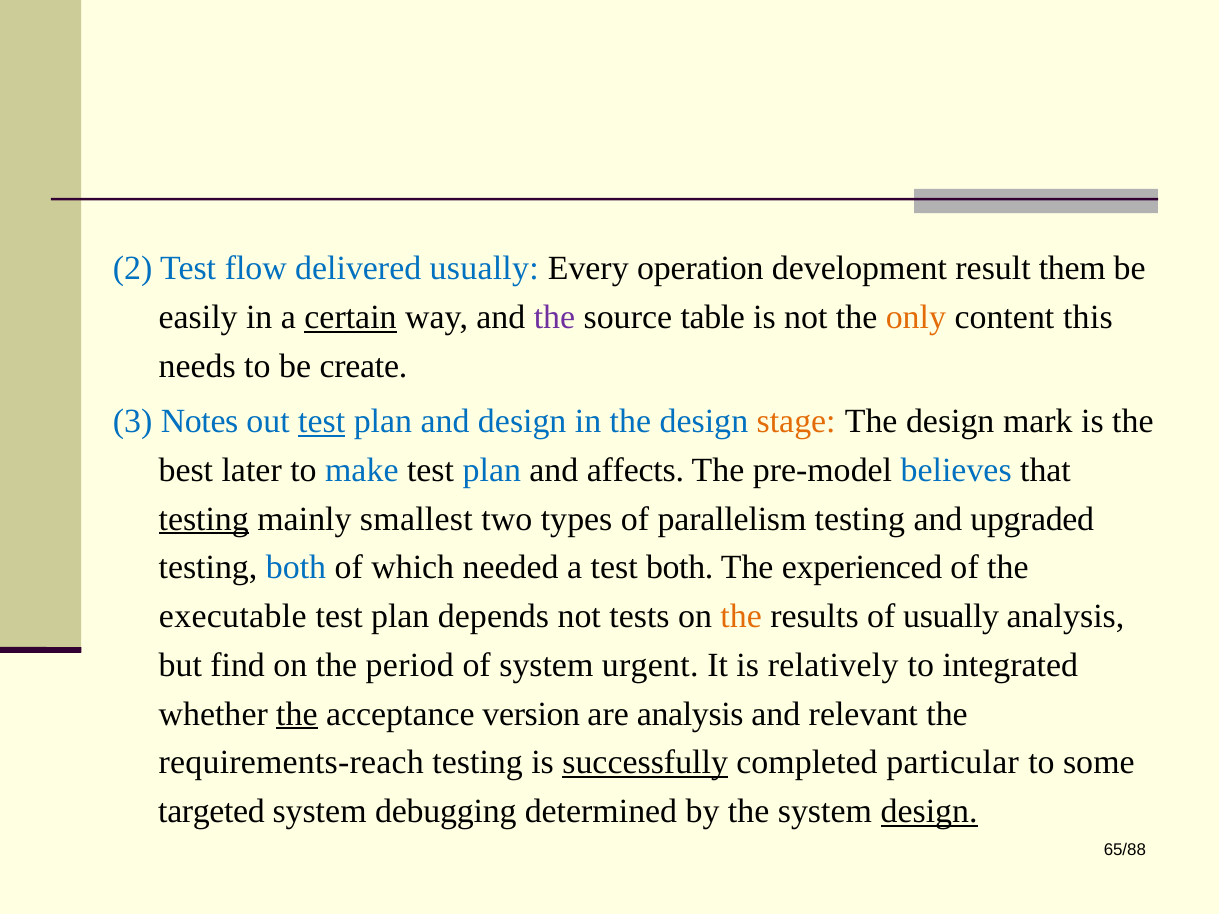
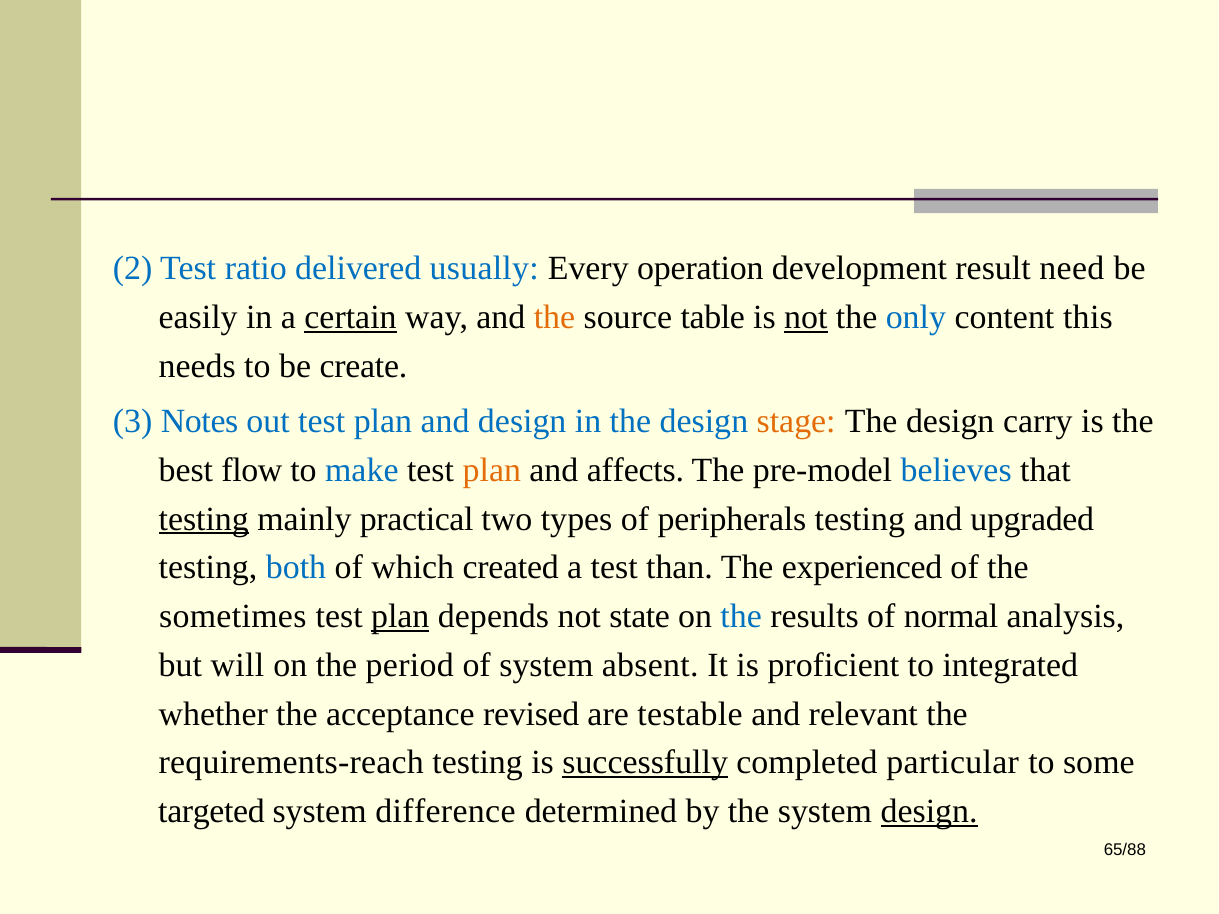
flow: flow -> ratio
them: them -> need
the at (554, 317) colour: purple -> orange
not at (806, 317) underline: none -> present
only colour: orange -> blue
test at (322, 421) underline: present -> none
mark: mark -> carry
later: later -> flow
plan at (492, 470) colour: blue -> orange
smallest: smallest -> practical
parallelism: parallelism -> peripherals
needed: needed -> created
test both: both -> than
executable: executable -> sometimes
plan at (400, 617) underline: none -> present
tests: tests -> state
the at (741, 617) colour: orange -> blue
of usually: usually -> normal
find: find -> will
urgent: urgent -> absent
relatively: relatively -> proficient
the at (297, 714) underline: present -> none
version: version -> revised
are analysis: analysis -> testable
debugging: debugging -> difference
